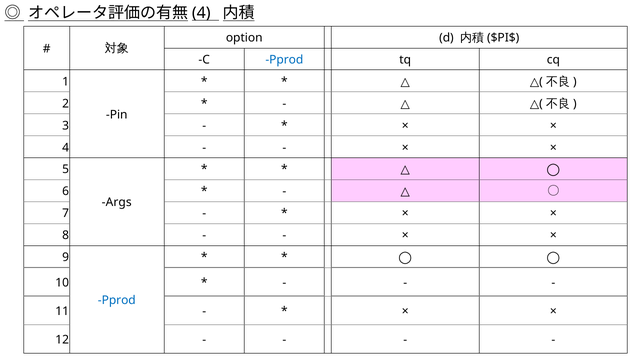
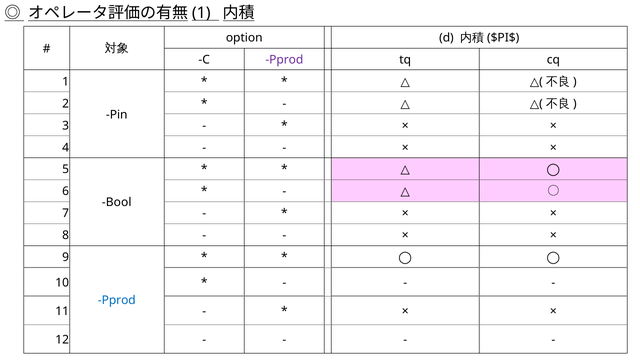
4 at (201, 13): 4 -> 1
Pprod at (284, 60) colour: blue -> purple
Args: Args -> Bool
